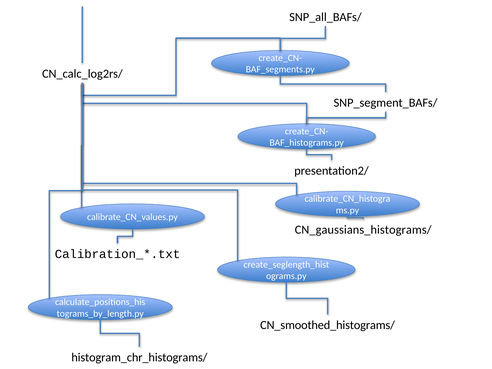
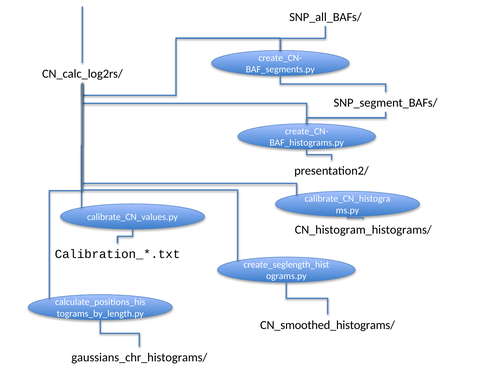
CN_gaussians_histograms/: CN_gaussians_histograms/ -> CN_histogram_histograms/
histogram_chr_histograms/: histogram_chr_histograms/ -> gaussians_chr_histograms/
